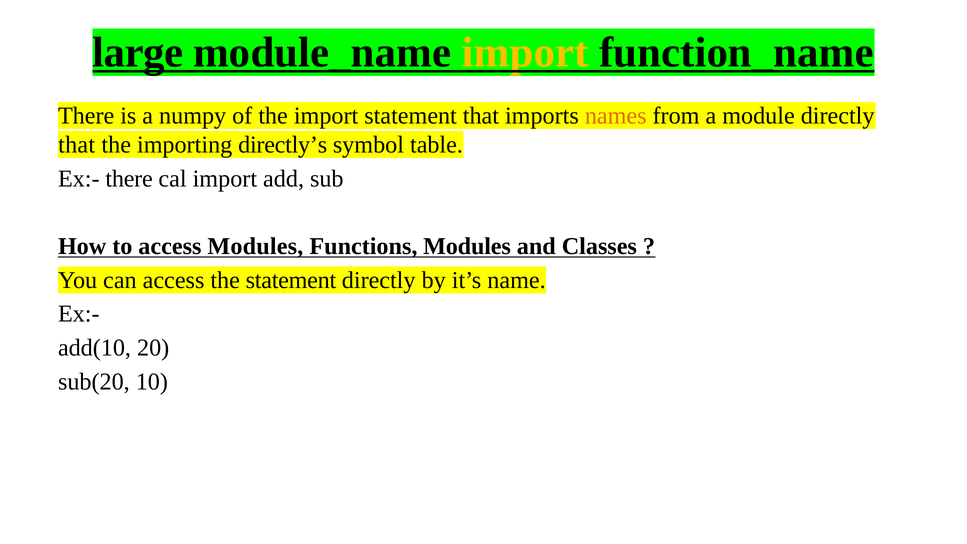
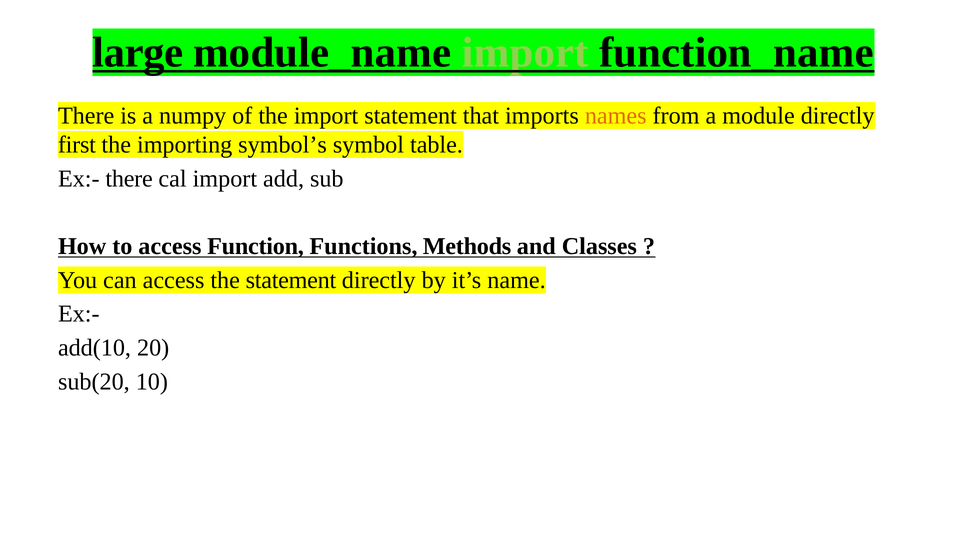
import at (525, 52) colour: yellow -> light green
that at (77, 145): that -> first
directly’s: directly’s -> symbol’s
access Modules: Modules -> Function
Functions Modules: Modules -> Methods
